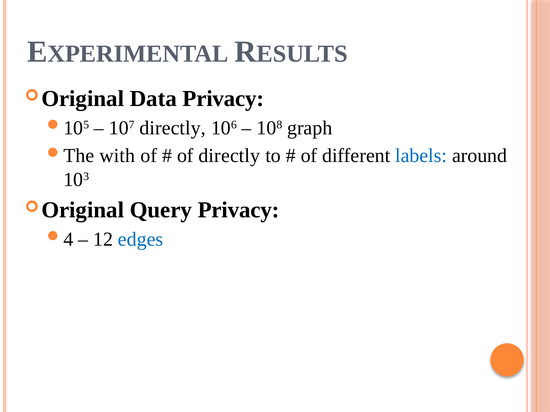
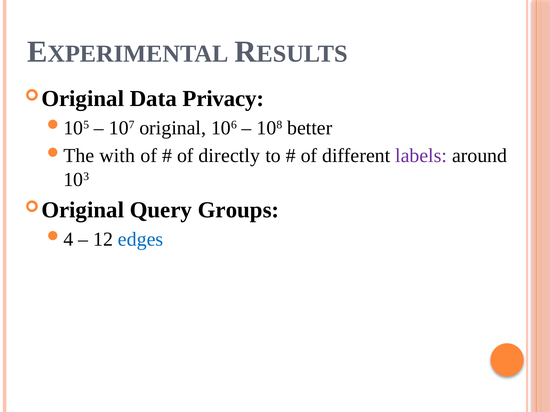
107 directly: directly -> original
graph: graph -> better
labels colour: blue -> purple
Query Privacy: Privacy -> Groups
